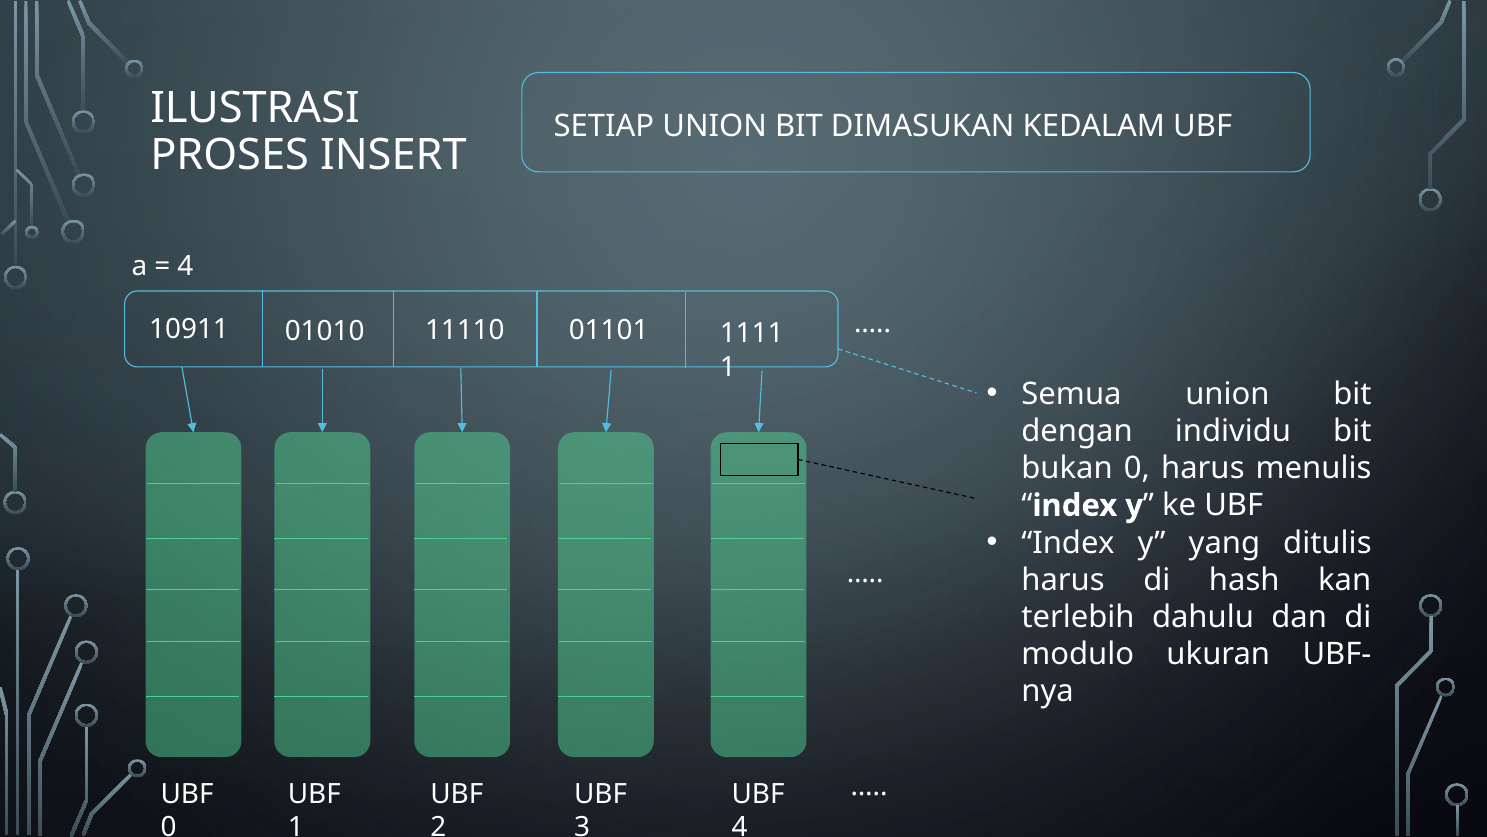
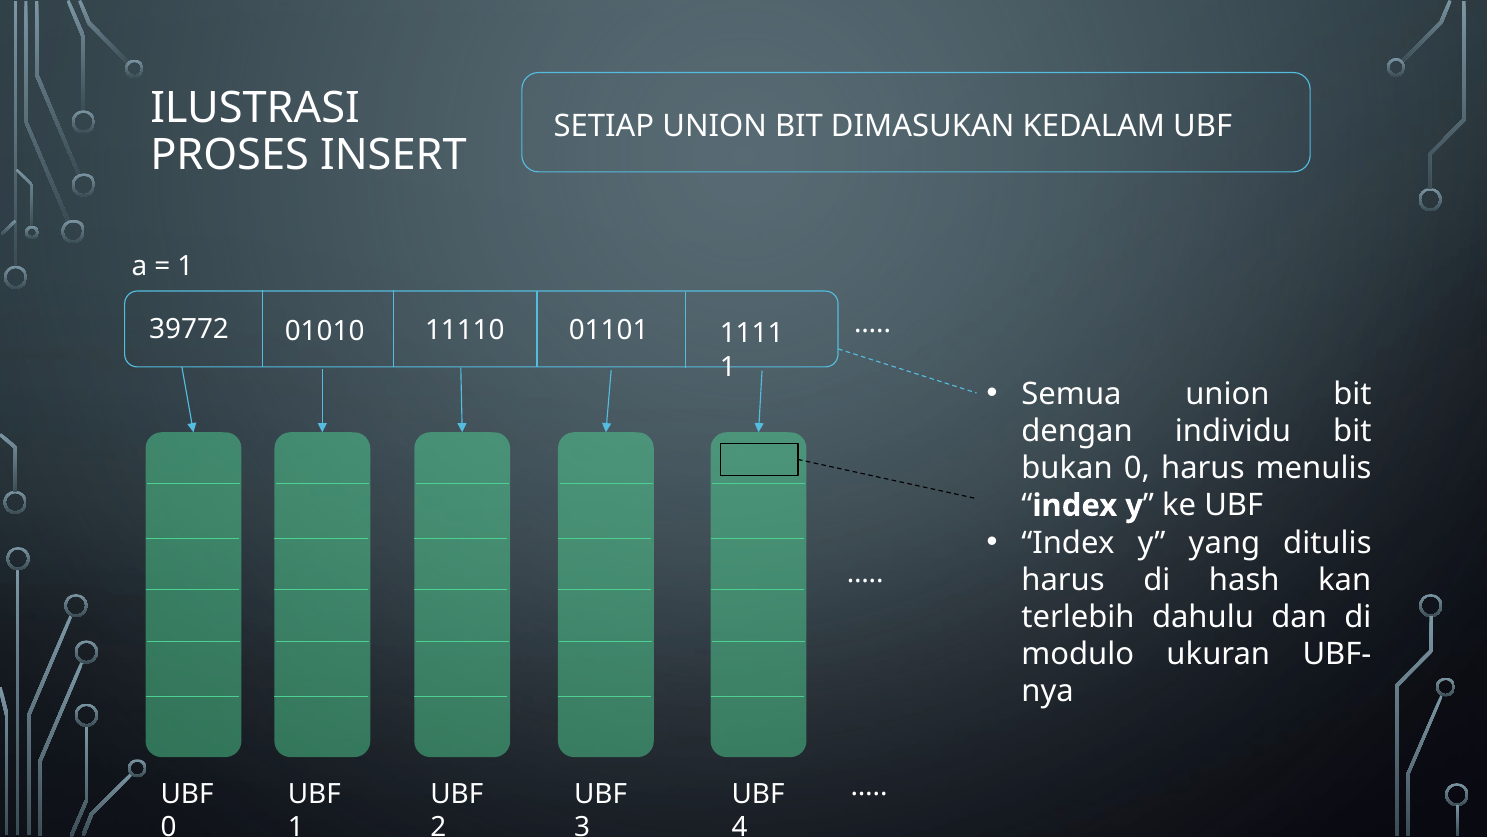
4 at (185, 266): 4 -> 1
10911: 10911 -> 39772
